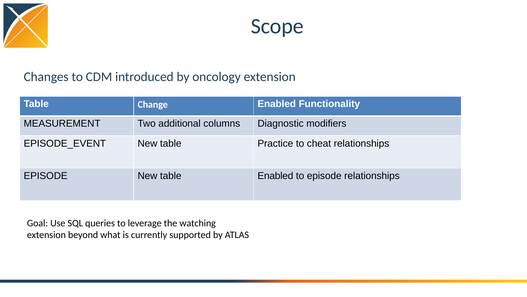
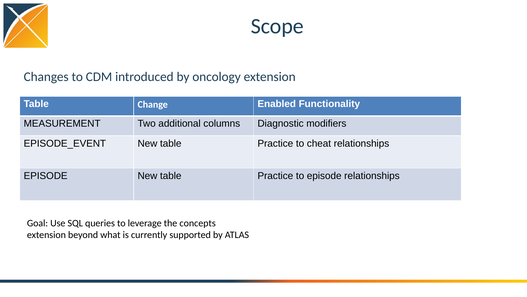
EPISODE New table Enabled: Enabled -> Practice
watching: watching -> concepts
